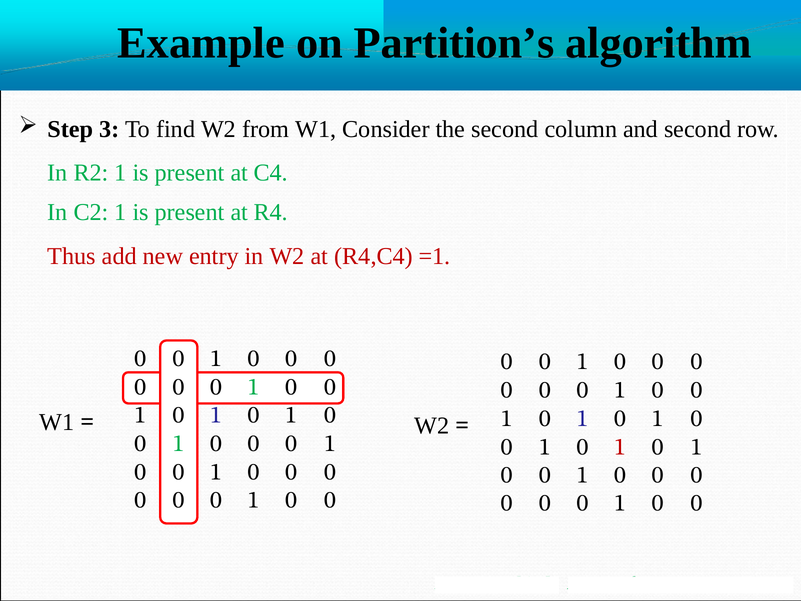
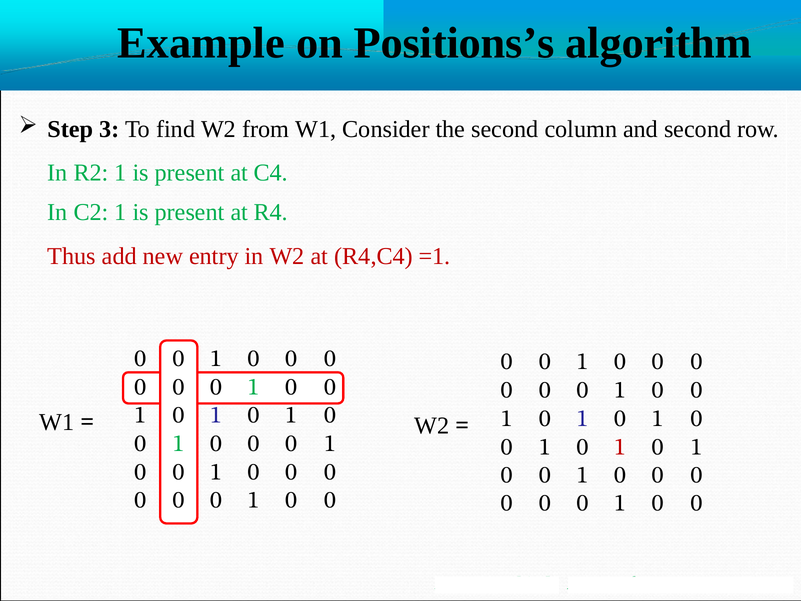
Partition’s: Partition’s -> Positions’s
